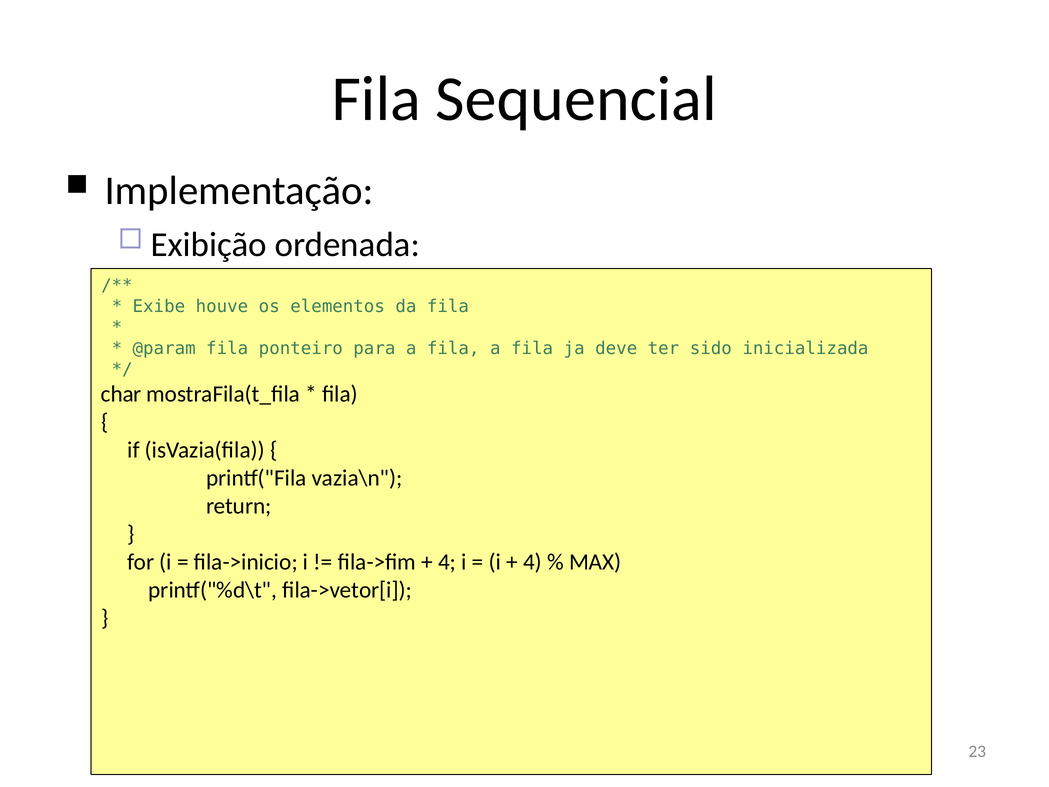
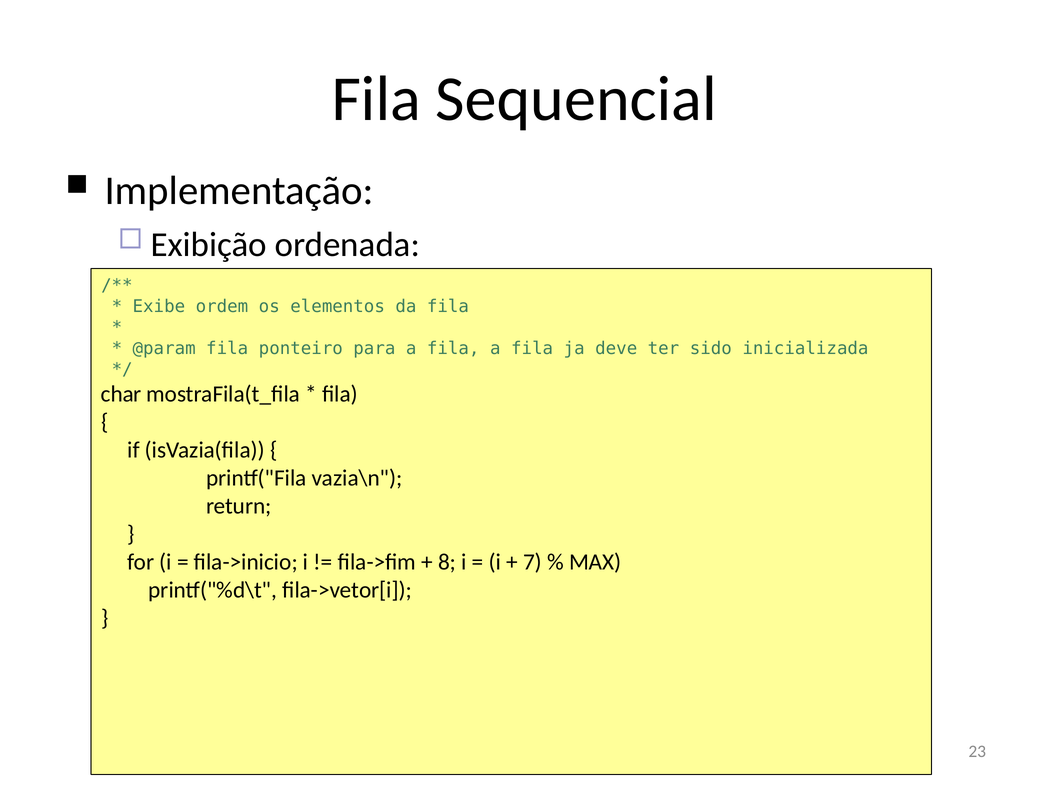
houve: houve -> ordem
4 at (447, 562): 4 -> 8
4 at (533, 562): 4 -> 7
